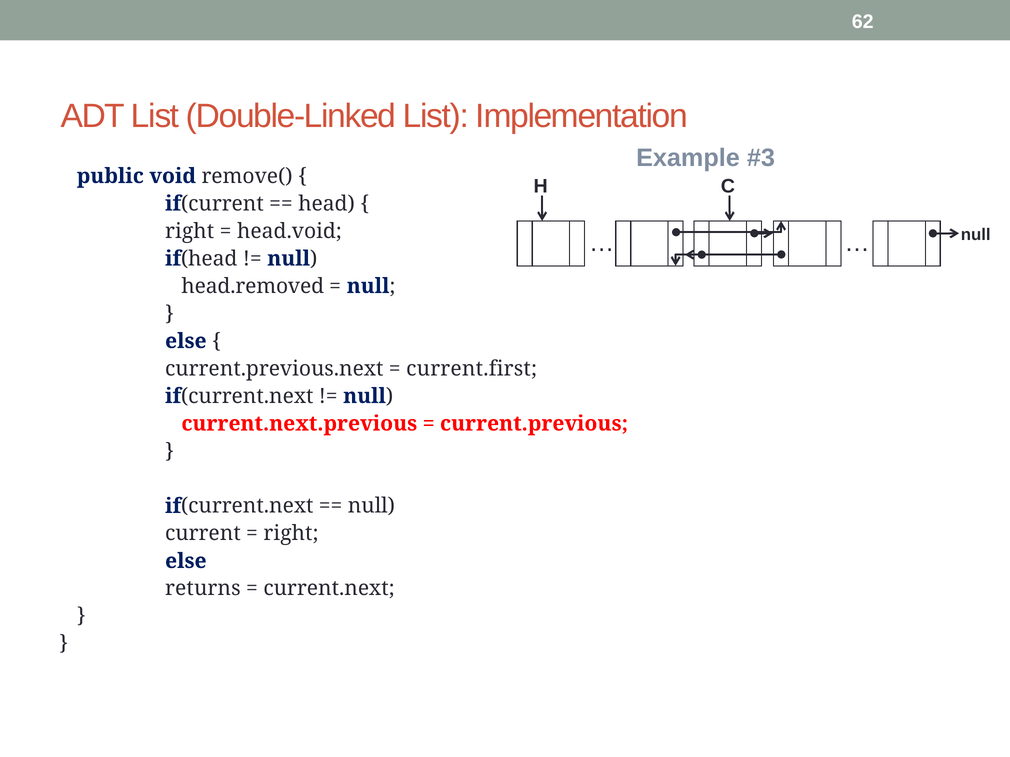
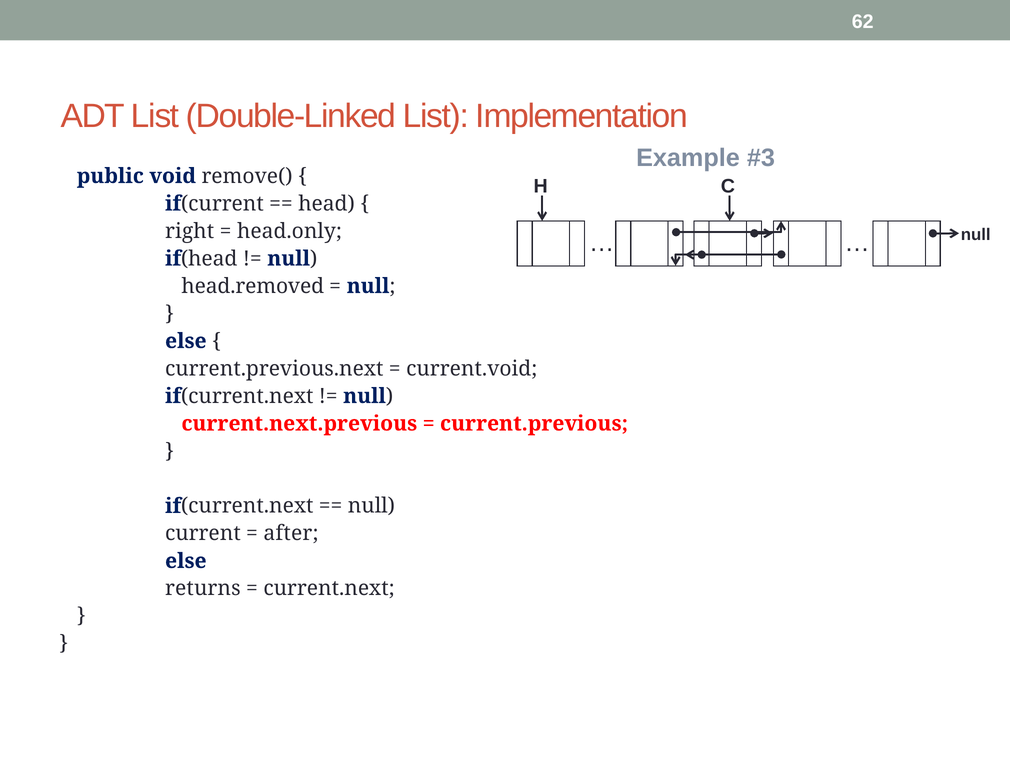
head.void: head.void -> head.only
current.first: current.first -> current.void
right at (291, 534): right -> after
